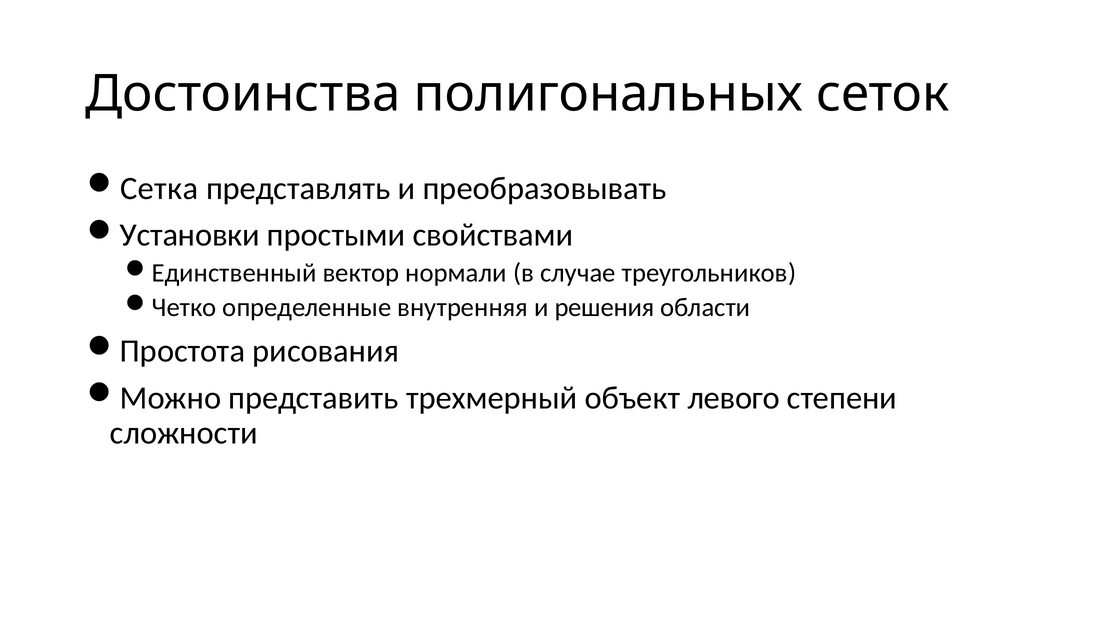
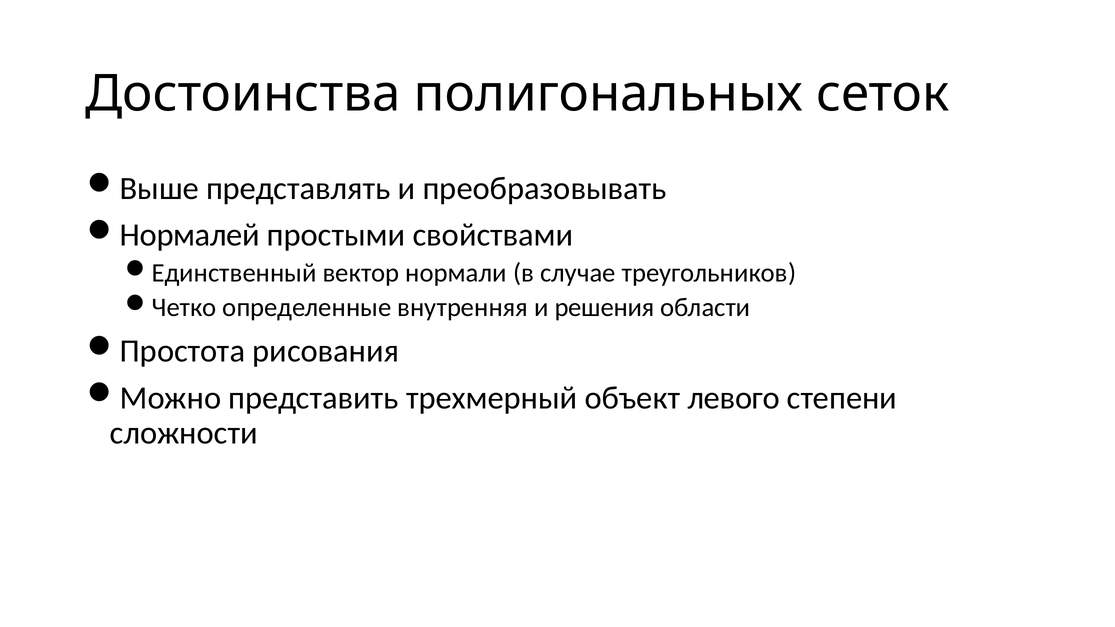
Сетка: Сетка -> Выше
Установки: Установки -> Нормалей
